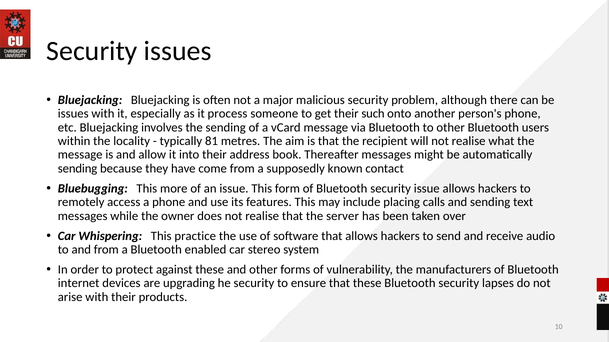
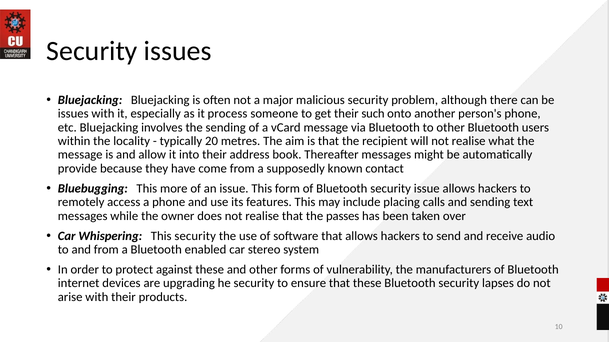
81: 81 -> 20
sending at (78, 169): sending -> provide
server: server -> passes
This practice: practice -> security
